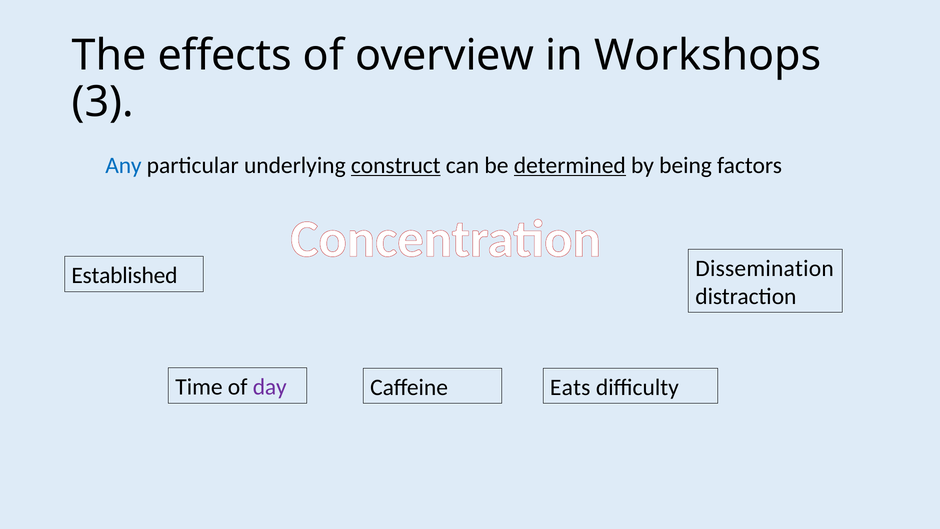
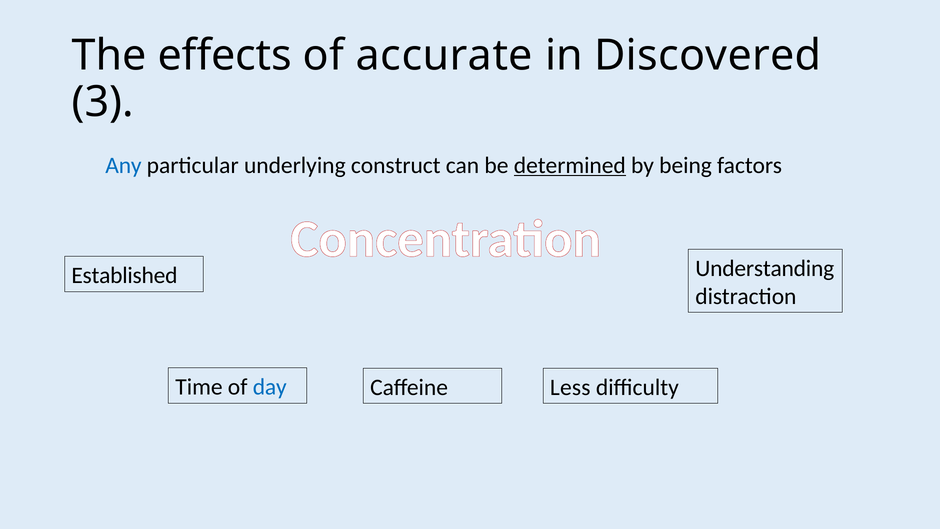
overview: overview -> accurate
Workshops: Workshops -> Discovered
construct underline: present -> none
Dissemination: Dissemination -> Understanding
day colour: purple -> blue
Eats: Eats -> Less
